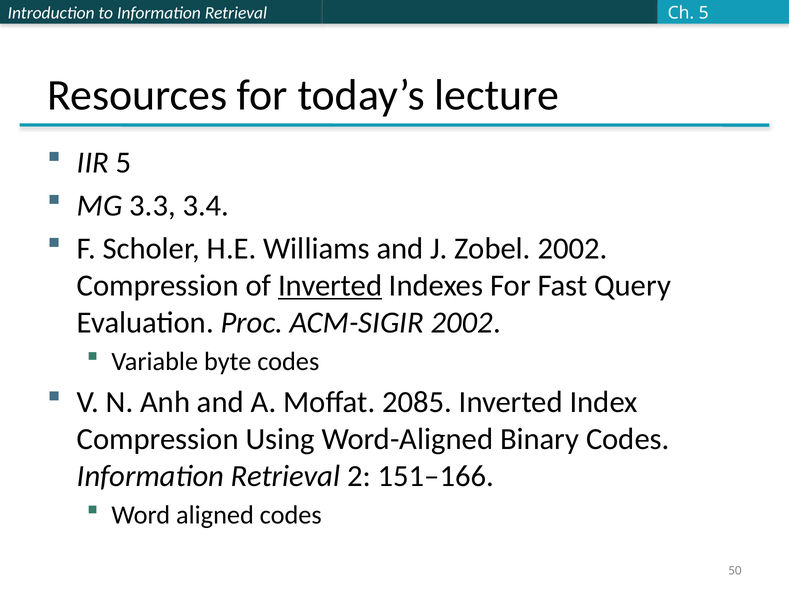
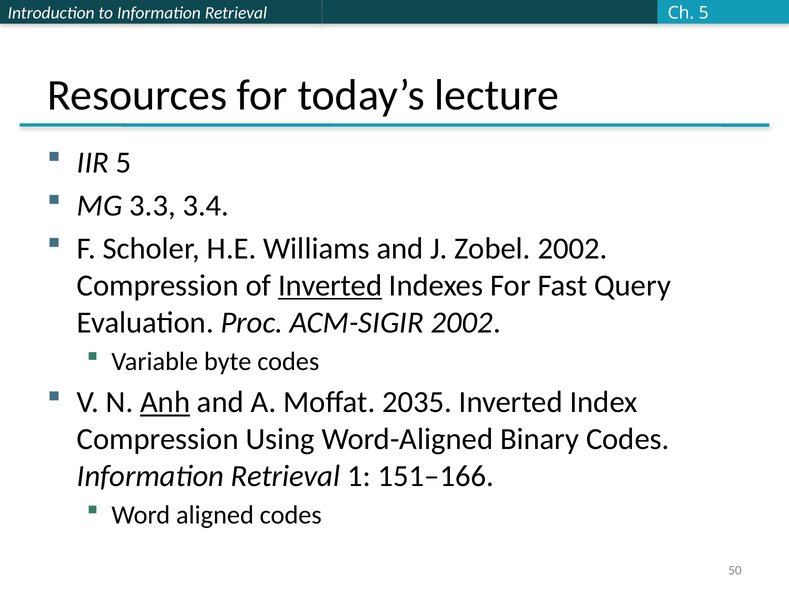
Anh underline: none -> present
2085: 2085 -> 2035
2: 2 -> 1
